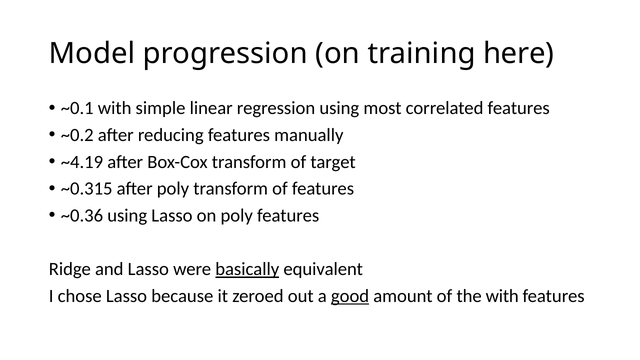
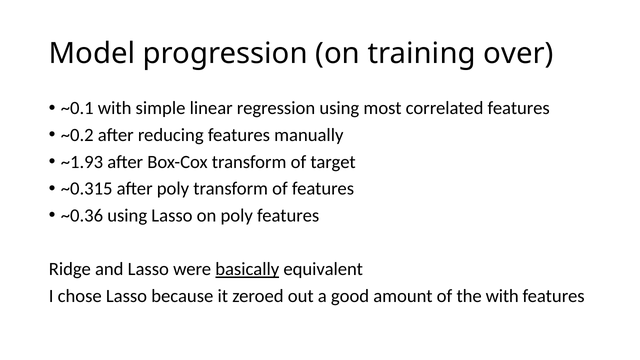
here: here -> over
~4.19: ~4.19 -> ~1.93
good underline: present -> none
